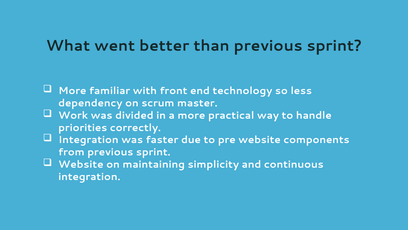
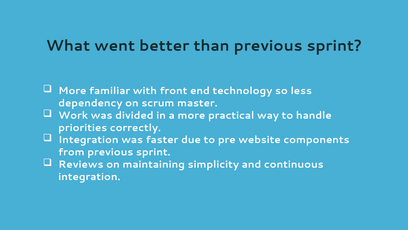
Website at (81, 164): Website -> Reviews
